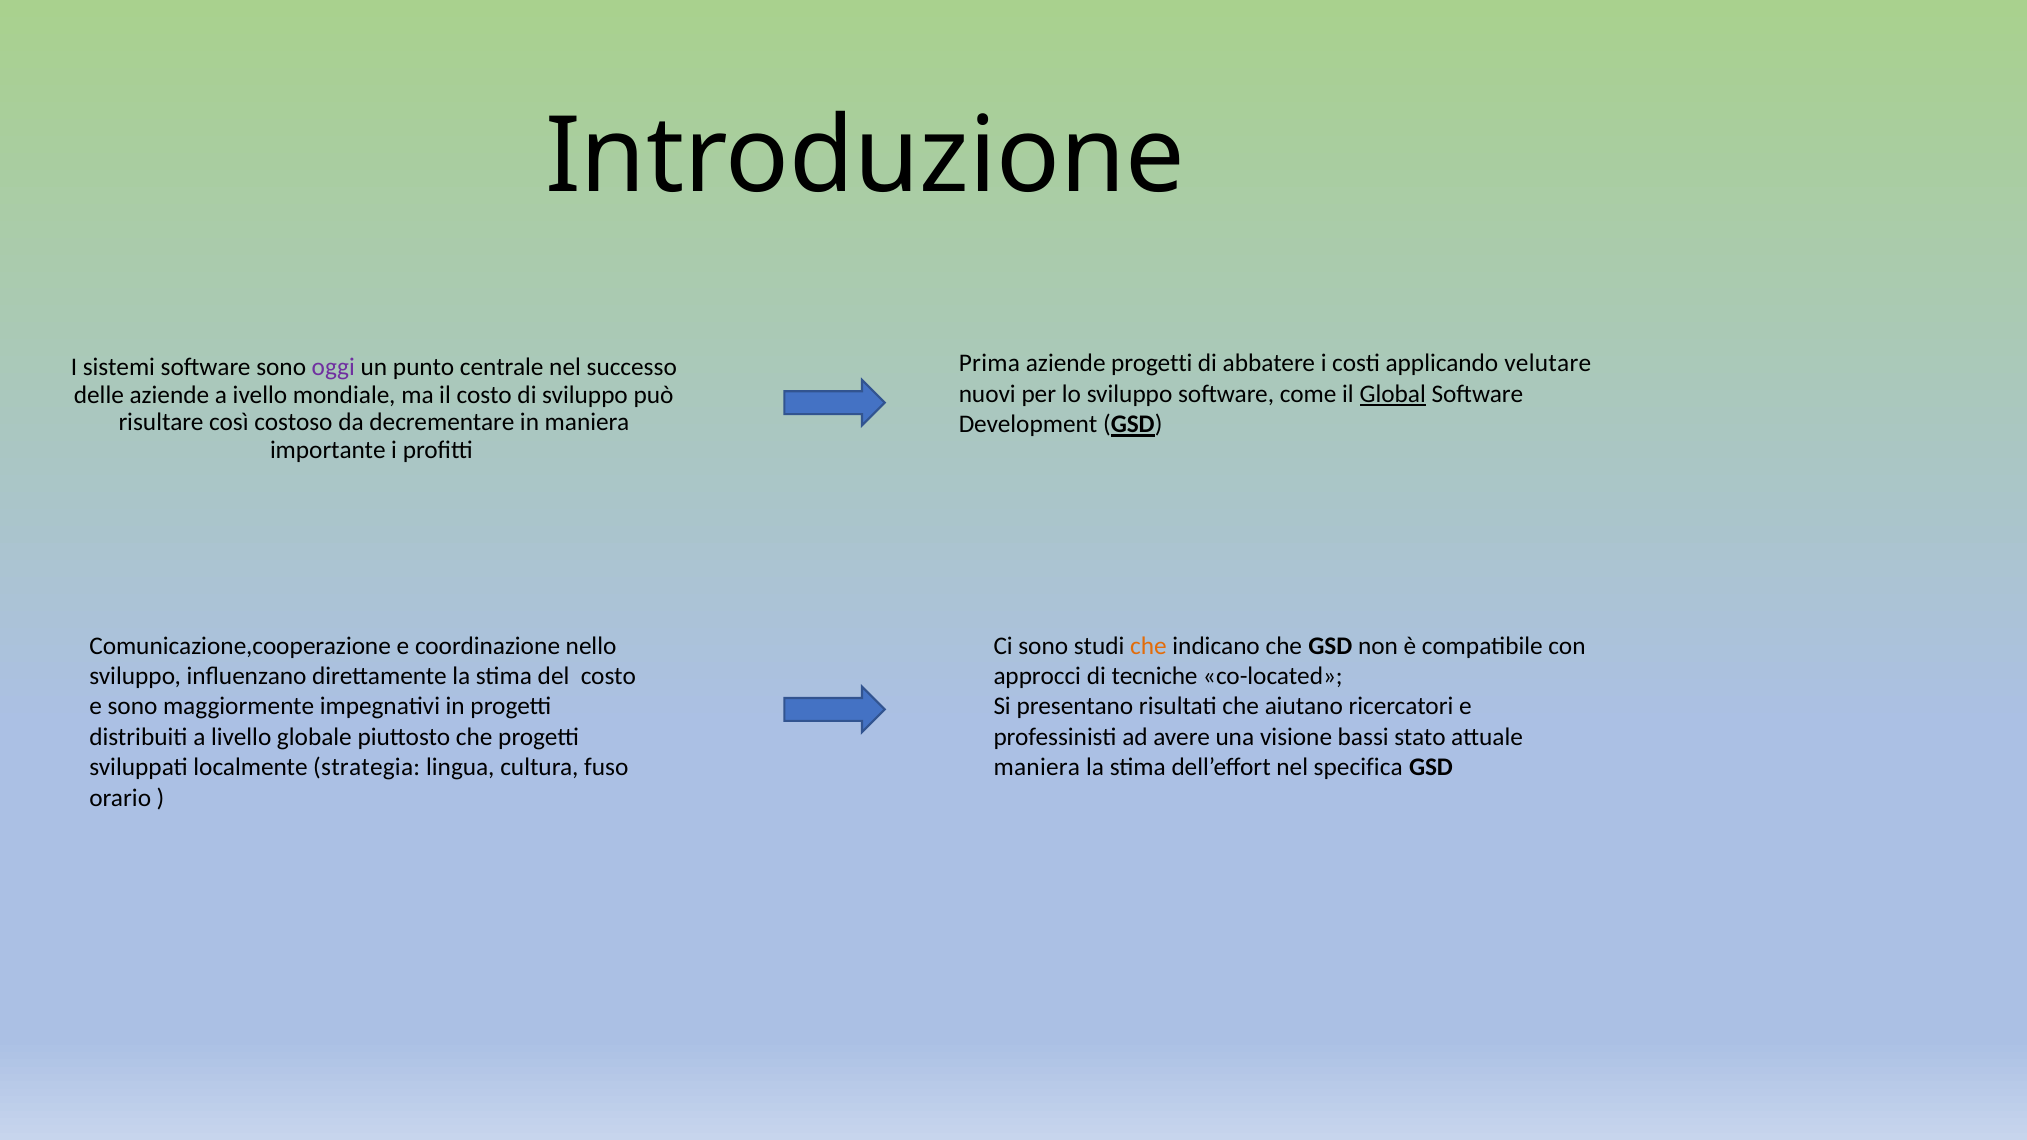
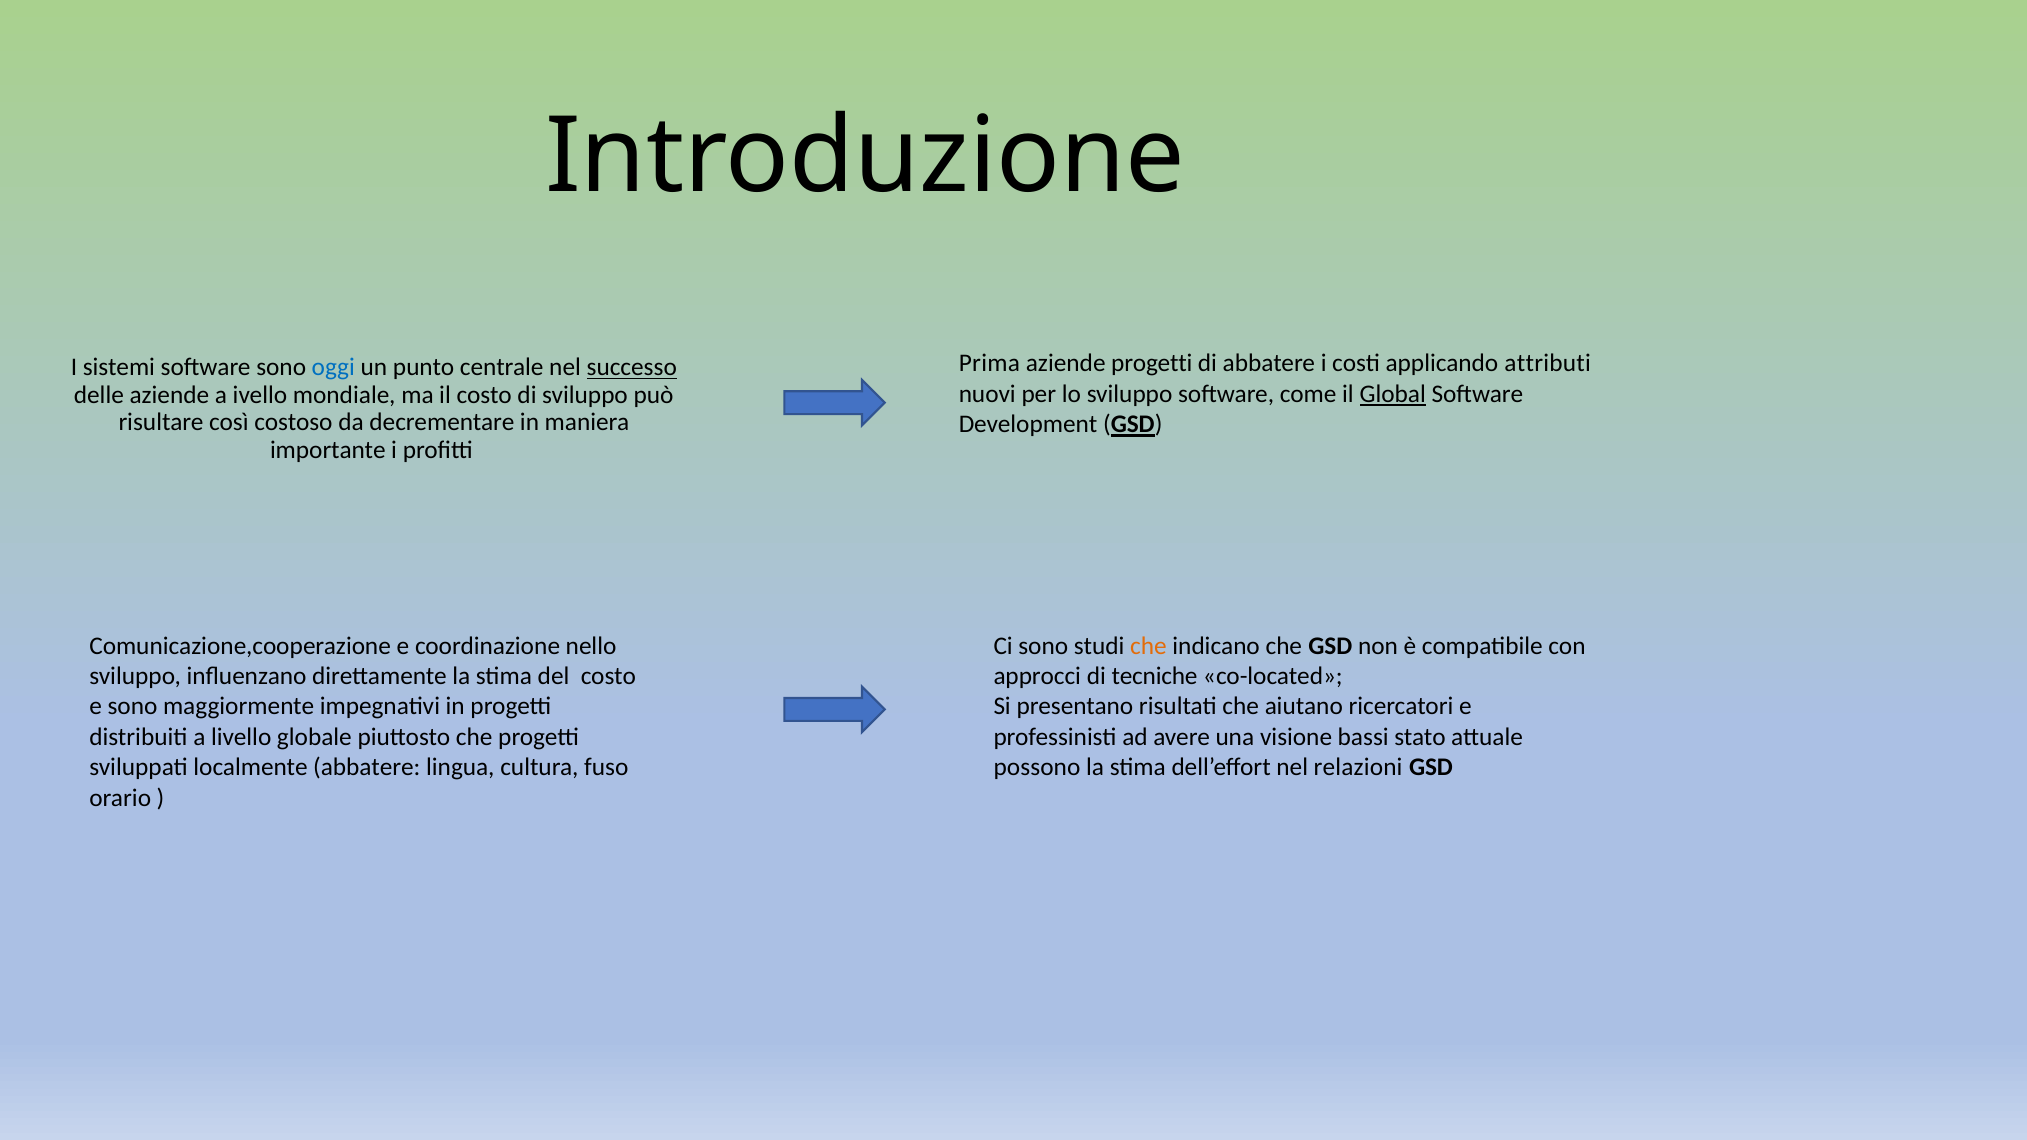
velutare: velutare -> attributi
oggi colour: purple -> blue
successo underline: none -> present
localmente strategia: strategia -> abbatere
maniera at (1037, 768): maniera -> possono
specifica: specifica -> relazioni
